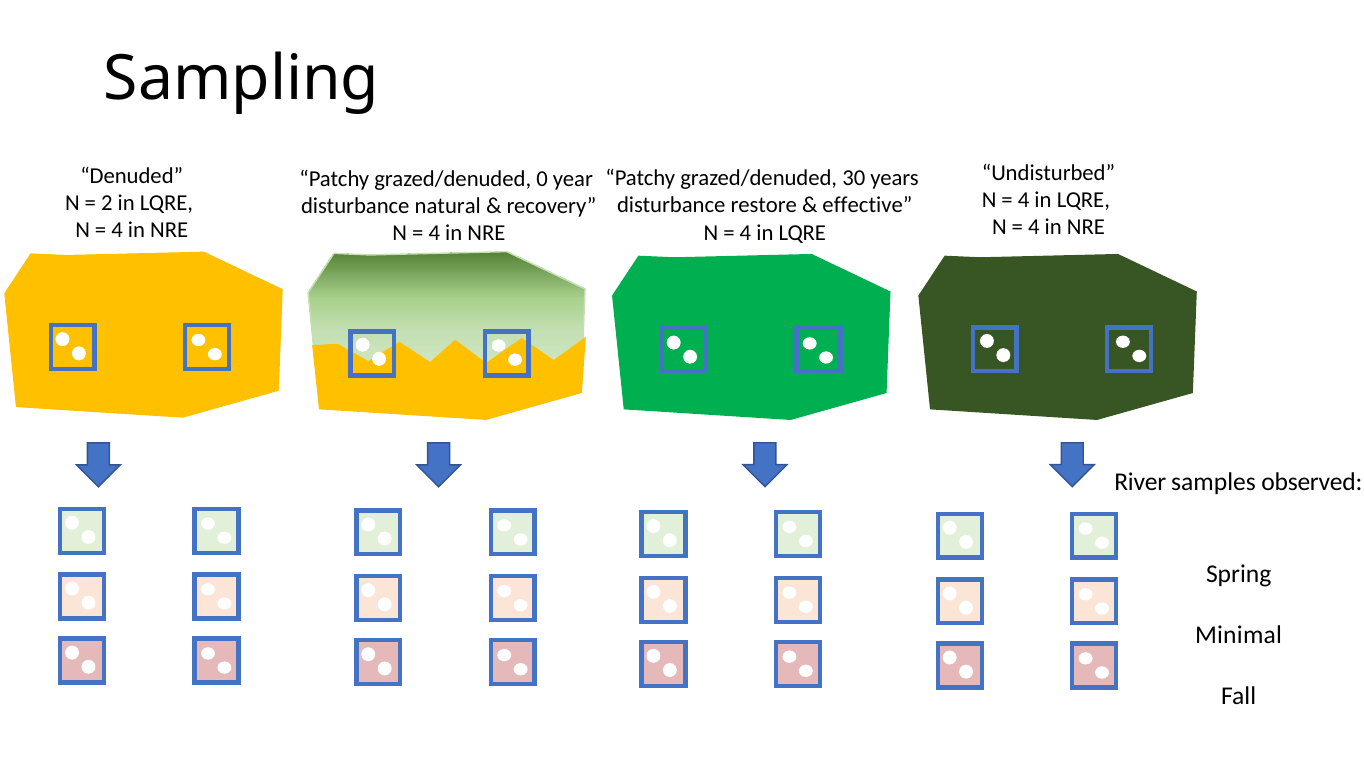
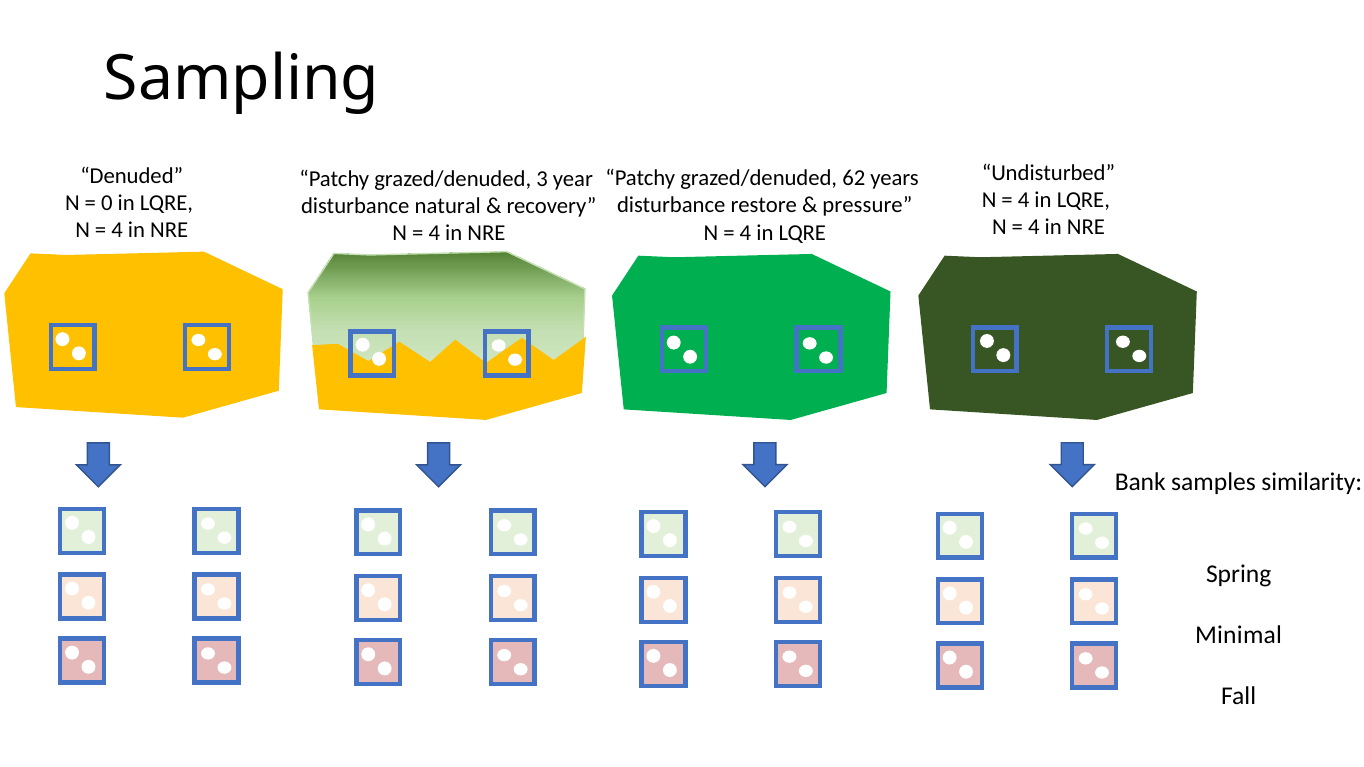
30: 30 -> 62
0: 0 -> 3
2: 2 -> 0
effective: effective -> pressure
River: River -> Bank
observed: observed -> similarity
